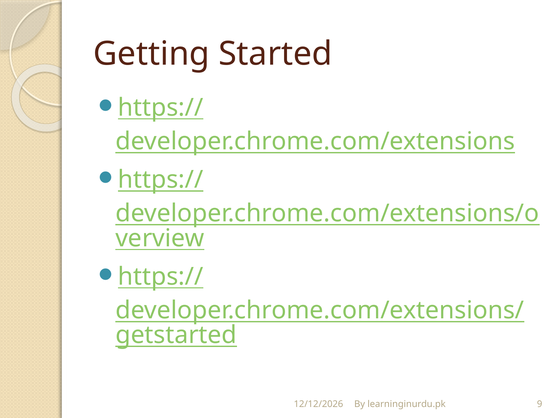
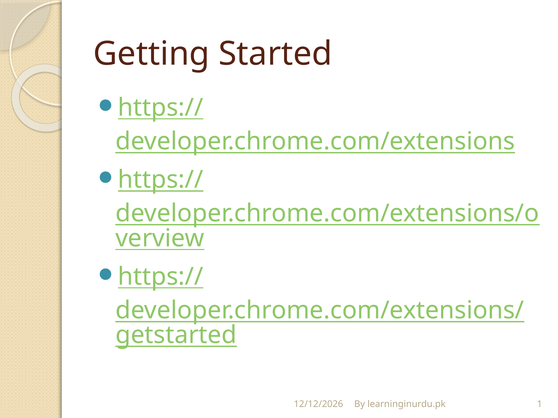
9: 9 -> 1
